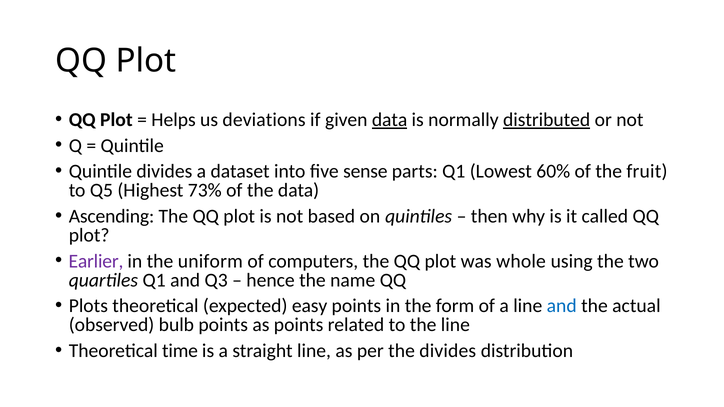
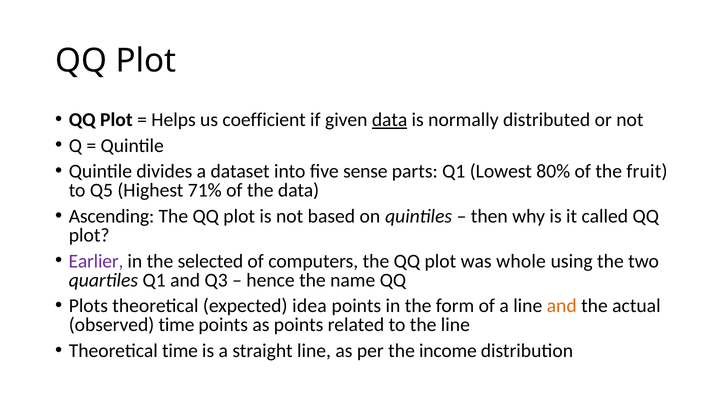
deviations: deviations -> coefficient
distributed underline: present -> none
60%: 60% -> 80%
73%: 73% -> 71%
uniform: uniform -> selected
easy: easy -> idea
and at (562, 306) colour: blue -> orange
observed bulb: bulb -> time
the divides: divides -> income
